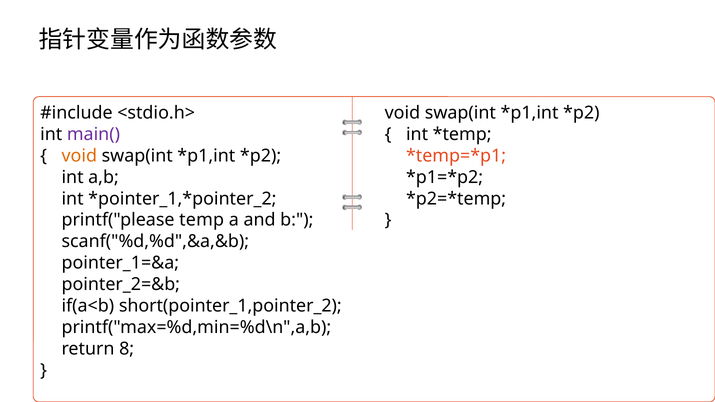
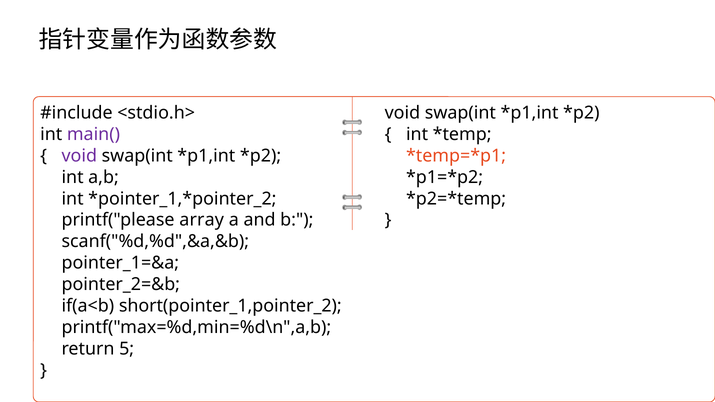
void at (79, 156) colour: orange -> purple
temp: temp -> array
8: 8 -> 5
